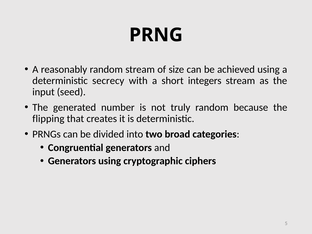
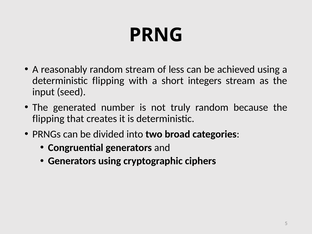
size: size -> less
deterministic secrecy: secrecy -> flipping
